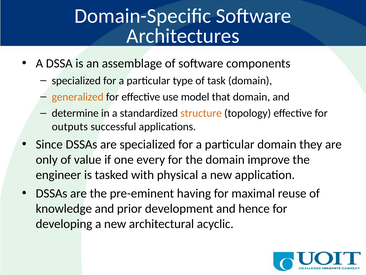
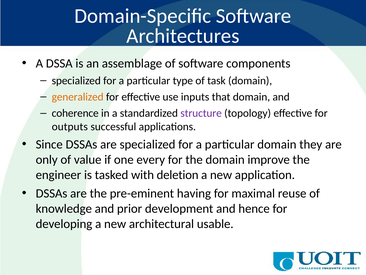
model: model -> inputs
determine: determine -> coherence
structure colour: orange -> purple
physical: physical -> deletion
acyclic: acyclic -> usable
